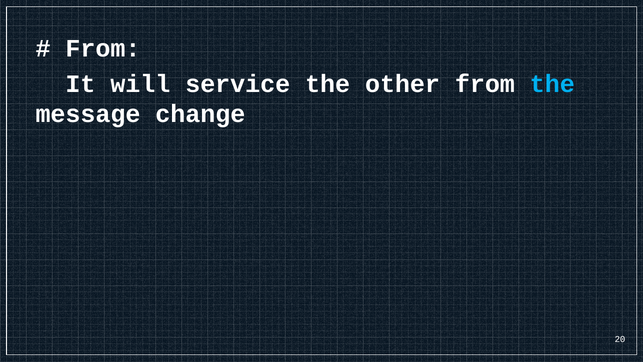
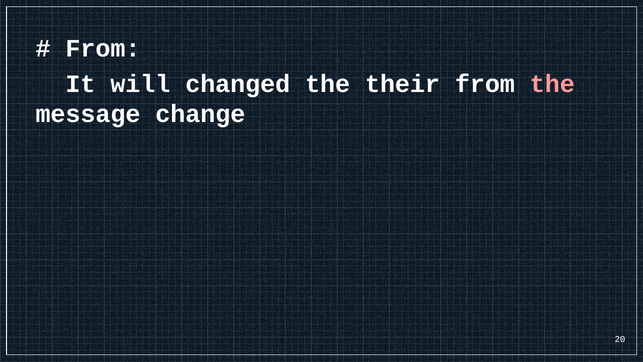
service: service -> changed
other: other -> their
the at (552, 84) colour: light blue -> pink
